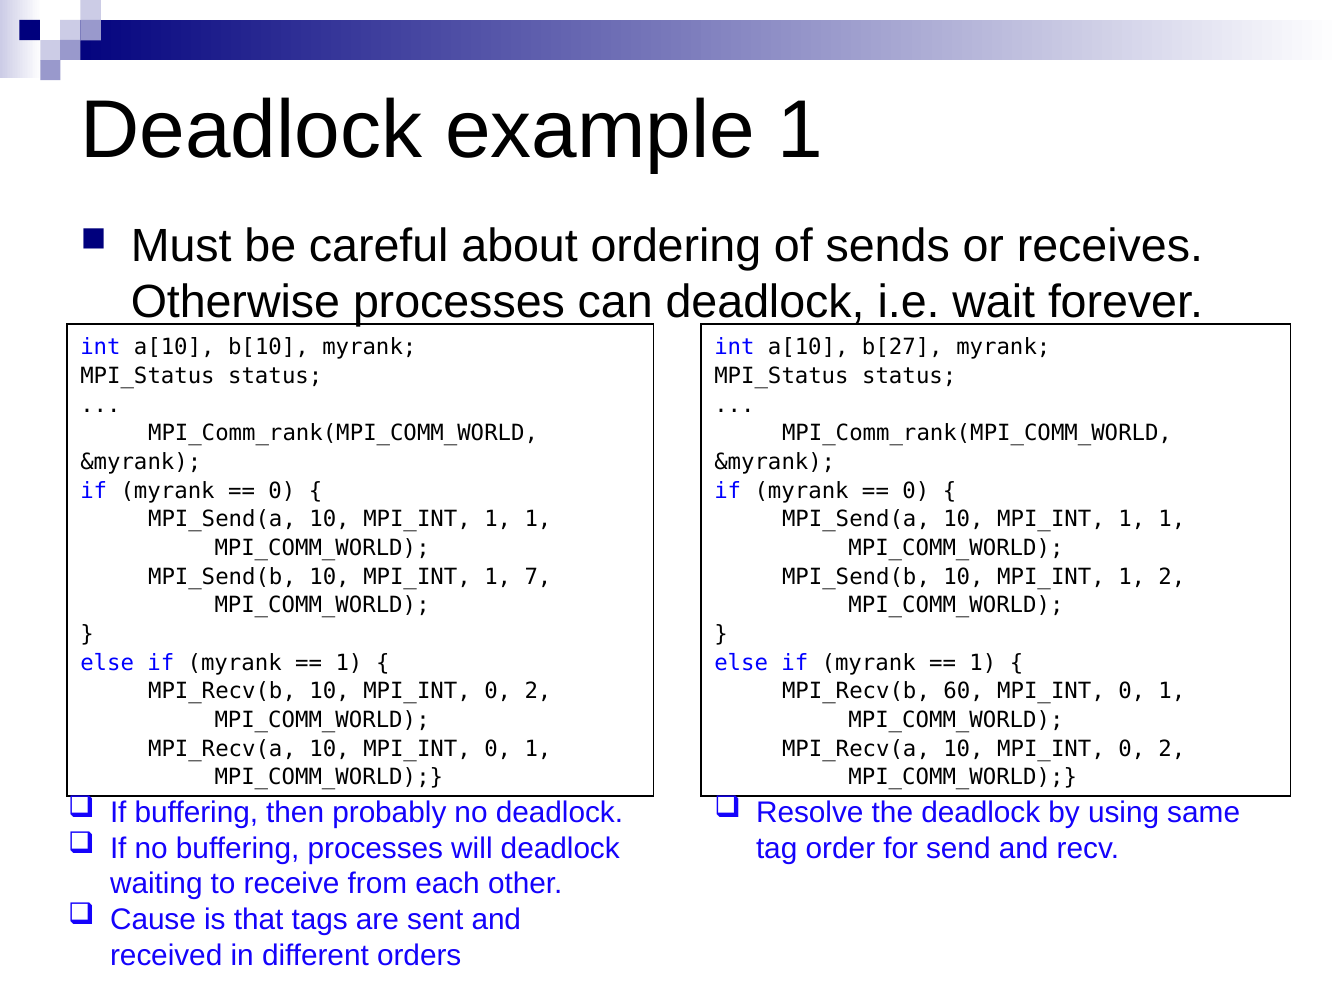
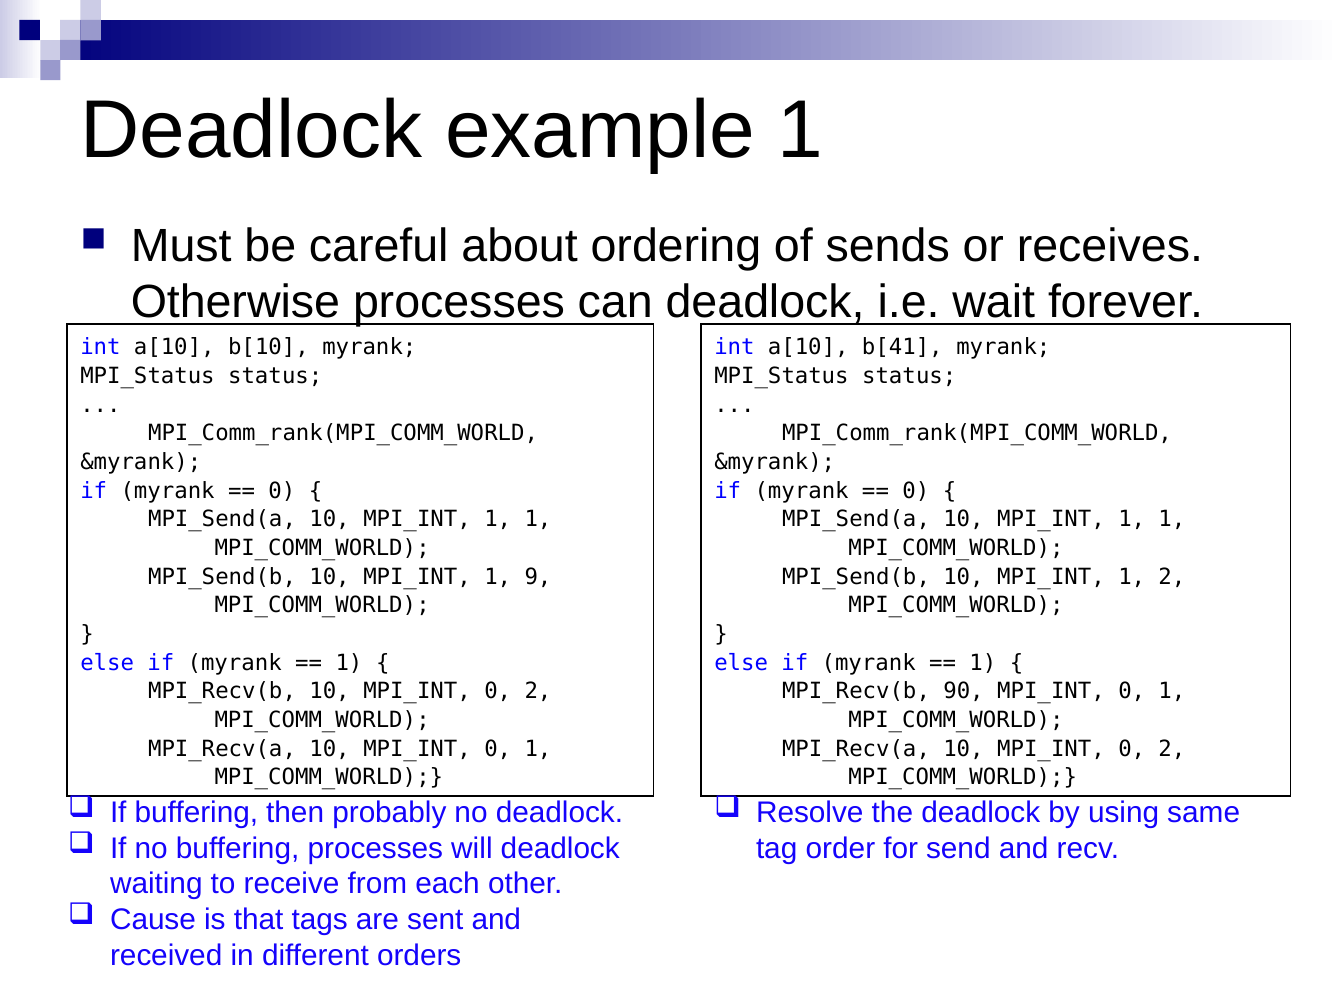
b[27: b[27 -> b[41
7: 7 -> 9
60: 60 -> 90
